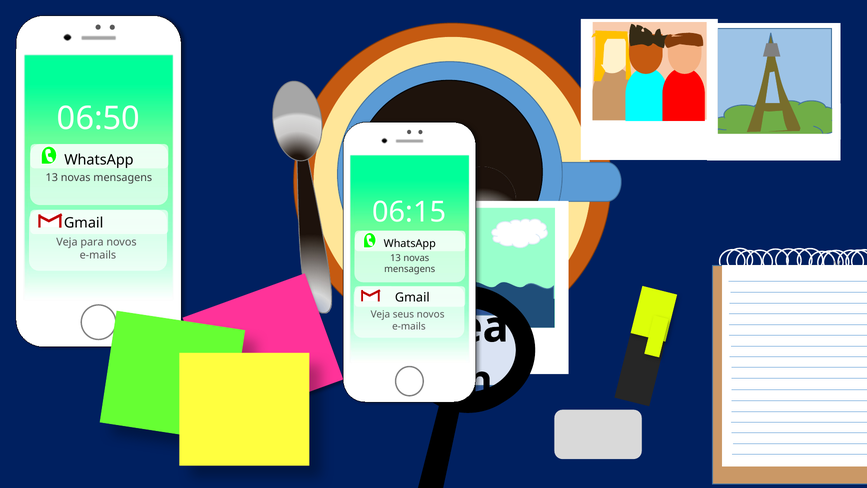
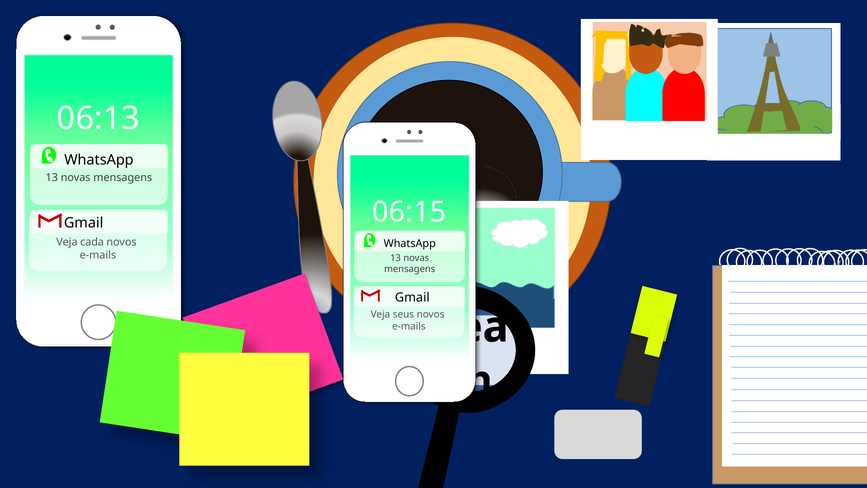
06:50: 06:50 -> 06:13
para: para -> cada
